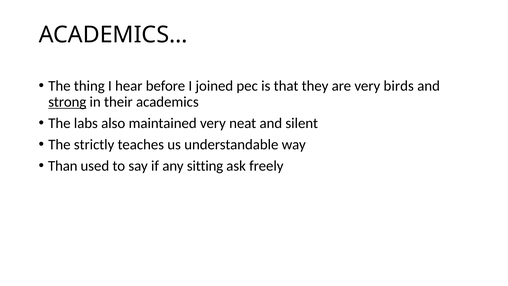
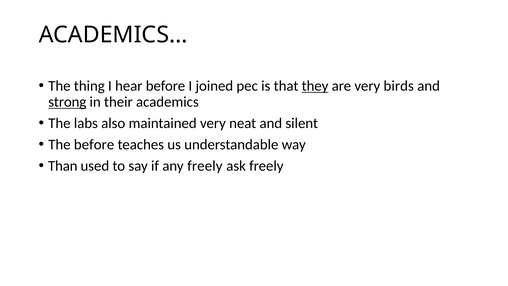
they underline: none -> present
The strictly: strictly -> before
any sitting: sitting -> freely
